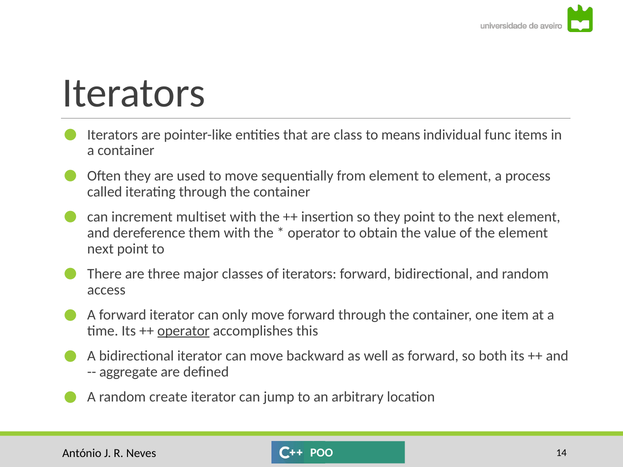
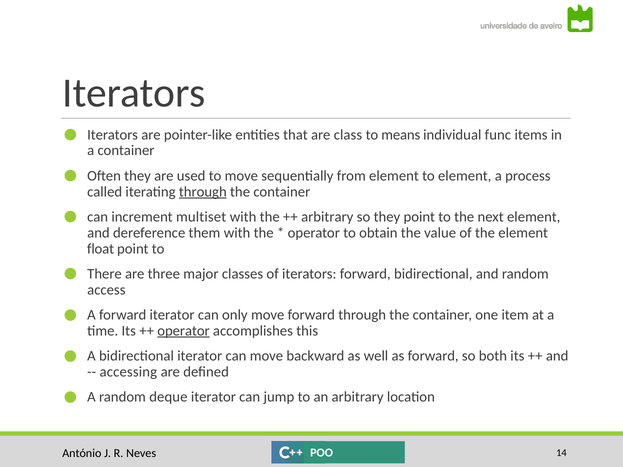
through at (203, 192) underline: none -> present
insertion at (327, 217): insertion -> arbitrary
next at (100, 249): next -> float
aggregate: aggregate -> accessing
create: create -> deque
